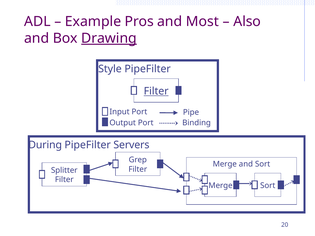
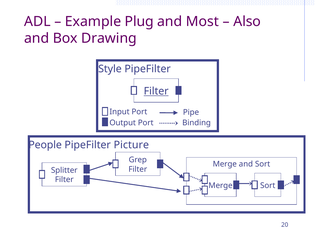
Pros: Pros -> Plug
Drawing underline: present -> none
During: During -> People
Servers: Servers -> Picture
